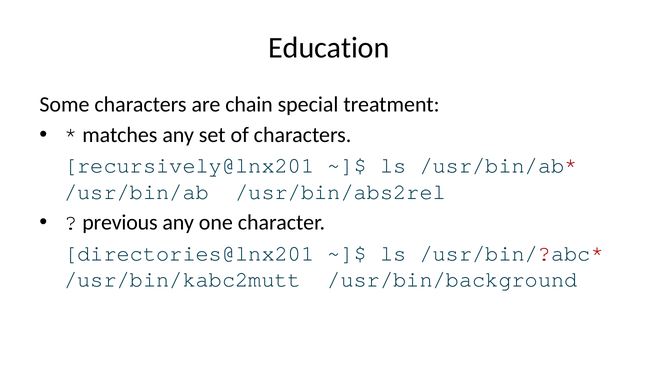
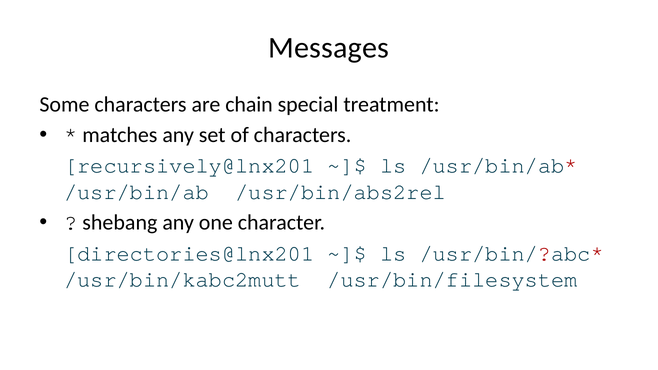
Education: Education -> Messages
previous: previous -> shebang
/usr/bin/background: /usr/bin/background -> /usr/bin/filesystem
